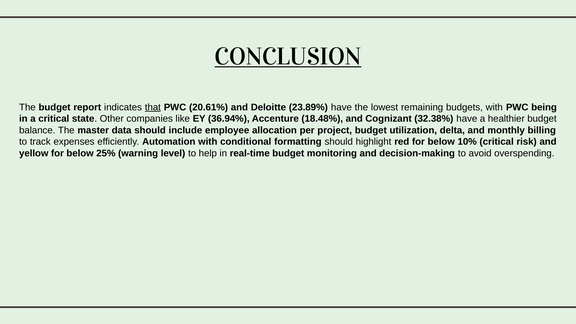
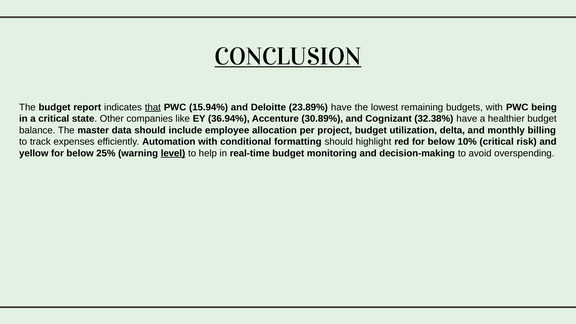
20.61%: 20.61% -> 15.94%
18.48%: 18.48% -> 30.89%
level underline: none -> present
